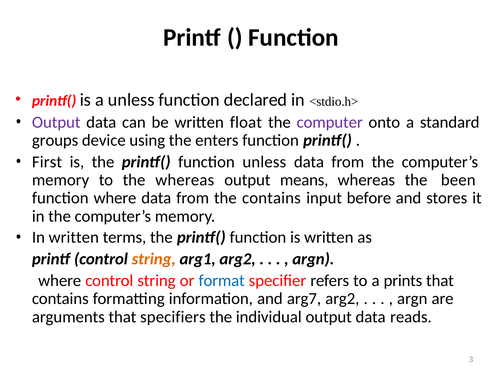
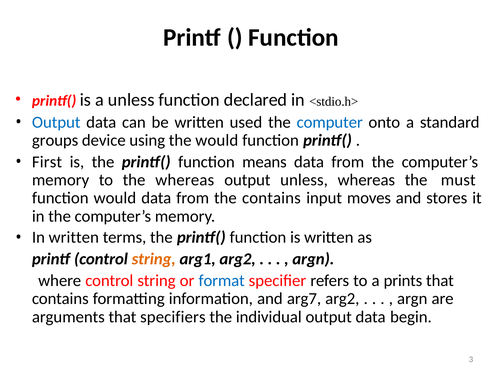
Output at (56, 122) colour: purple -> blue
float: float -> used
computer colour: purple -> blue
the enters: enters -> would
function unless: unless -> means
output means: means -> unless
been: been -> must
function where: where -> would
before: before -> moves
reads: reads -> begin
